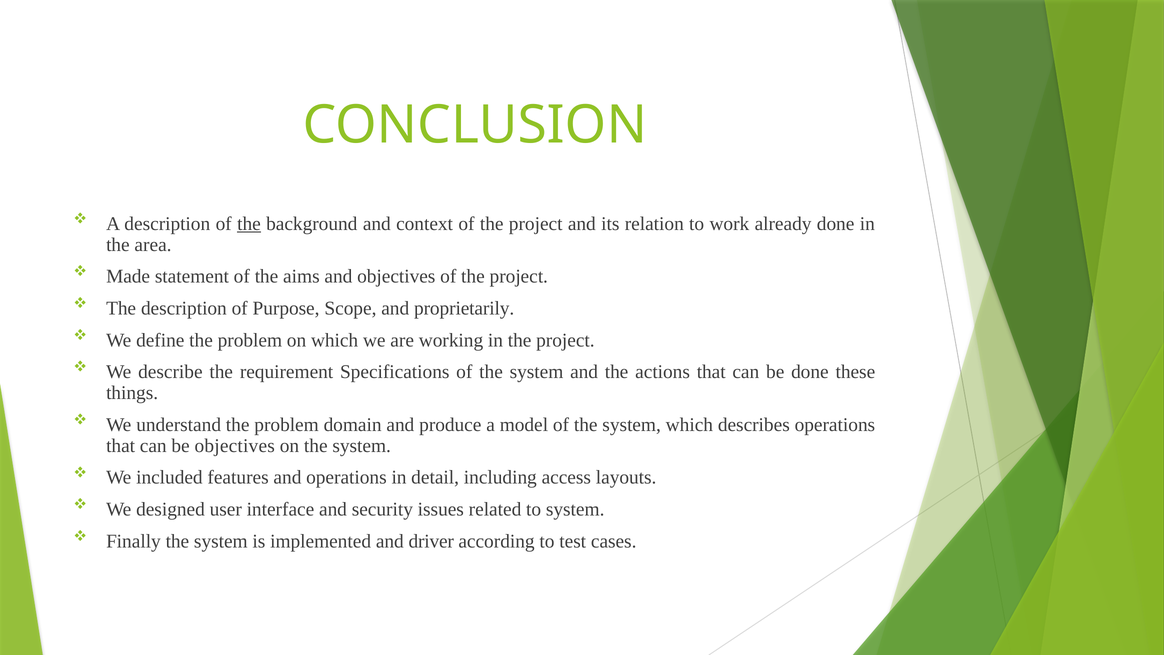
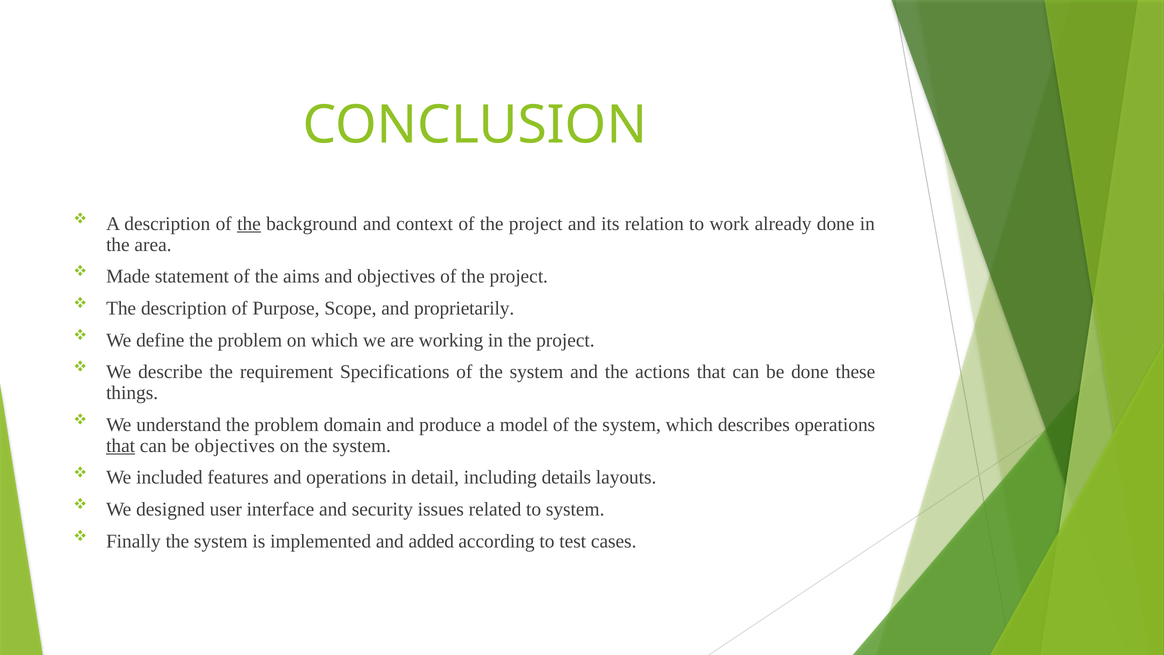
that at (121, 446) underline: none -> present
access: access -> details
driver: driver -> added
